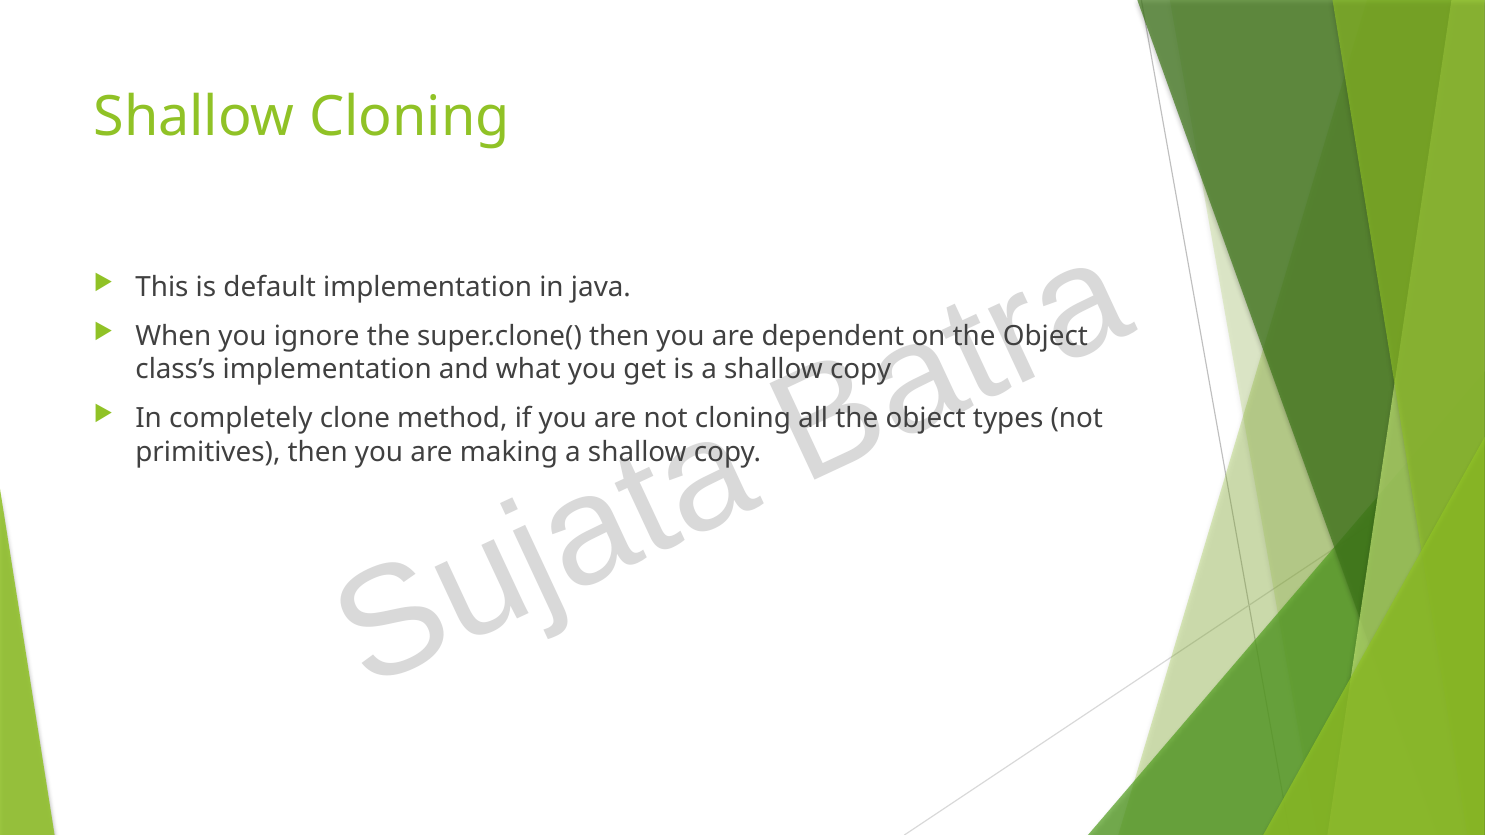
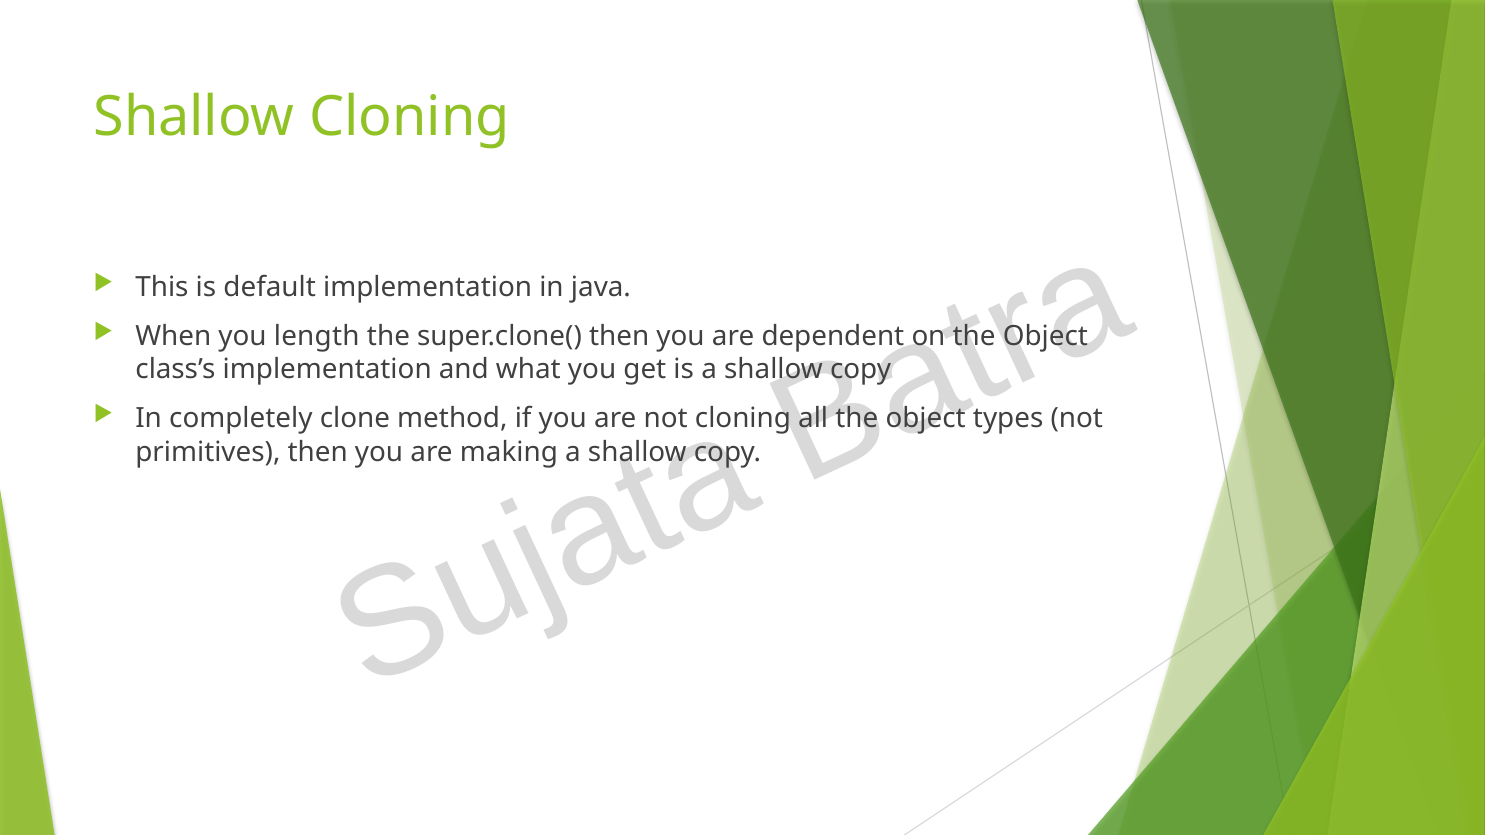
ignore: ignore -> length
